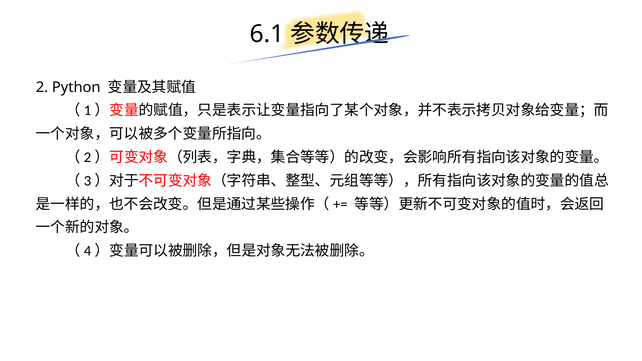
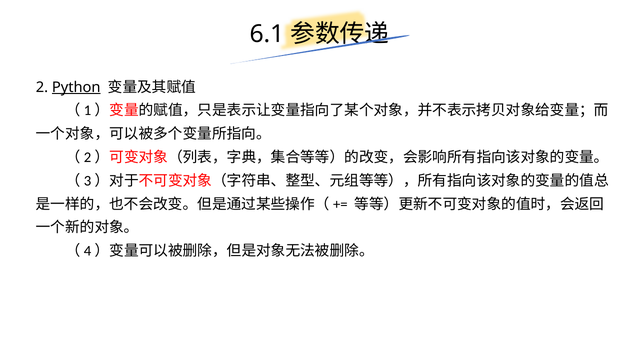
Python underline: none -> present
